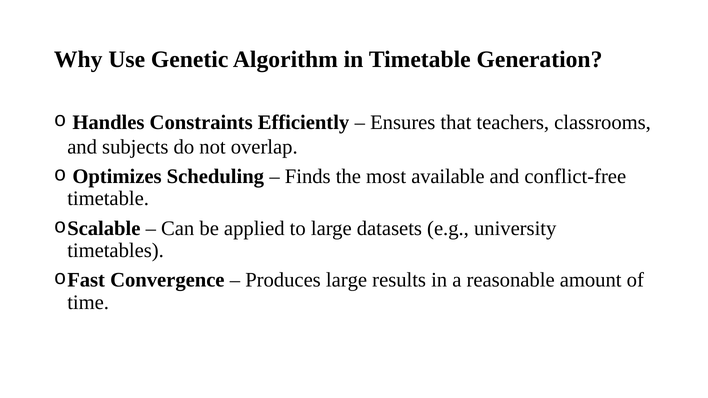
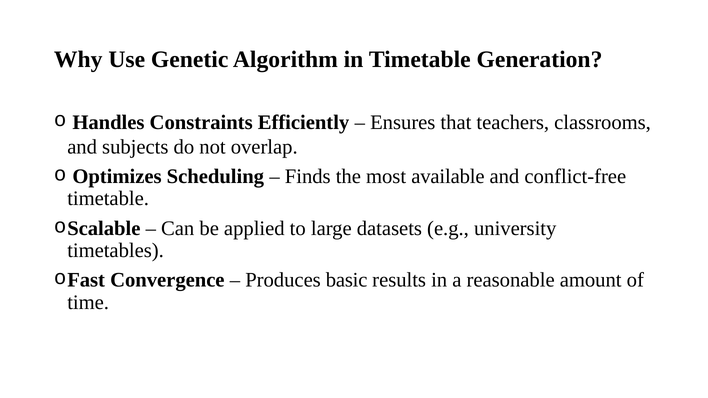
Produces large: large -> basic
